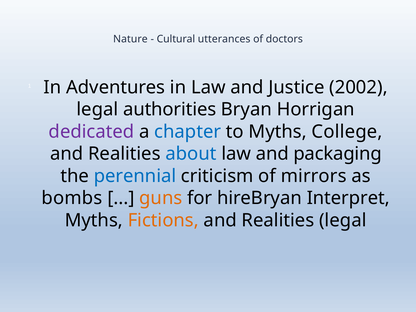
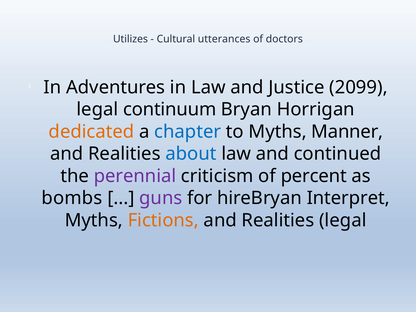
Nature: Nature -> Utilizes
2002: 2002 -> 2099
authorities: authorities -> continuum
dedicated colour: purple -> orange
College: College -> Manner
packaging: packaging -> continued
perennial colour: blue -> purple
mirrors: mirrors -> percent
guns colour: orange -> purple
